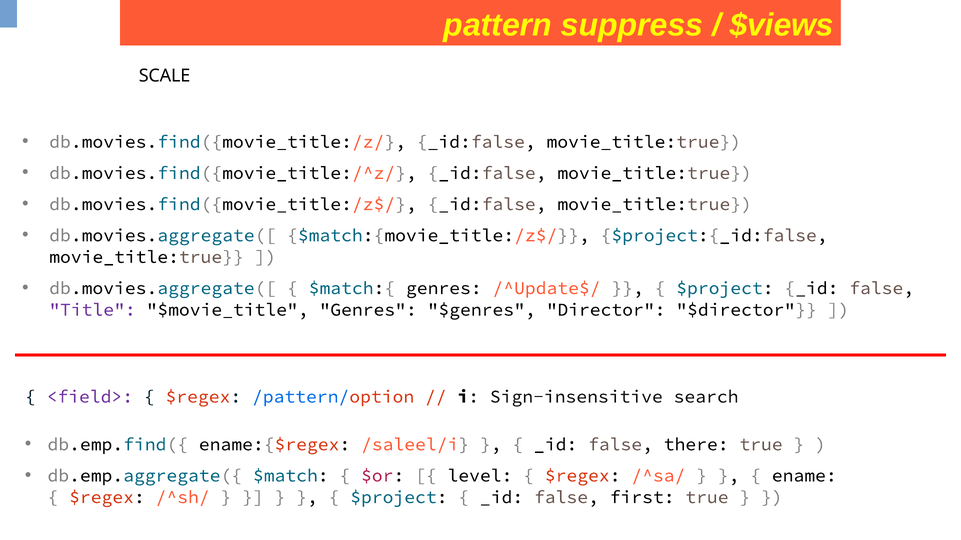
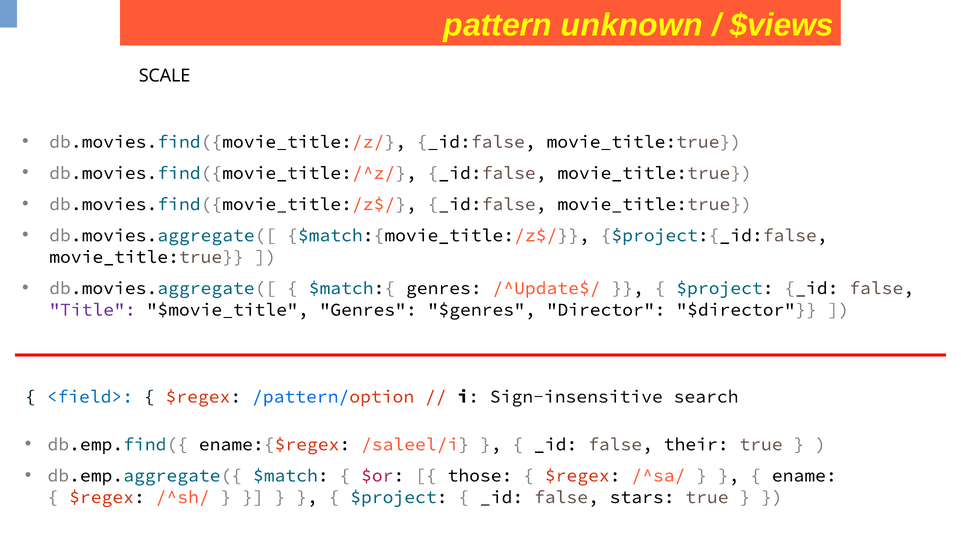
suppress: suppress -> unknown
<field> colour: purple -> blue
there: there -> their
level: level -> those
first: first -> stars
